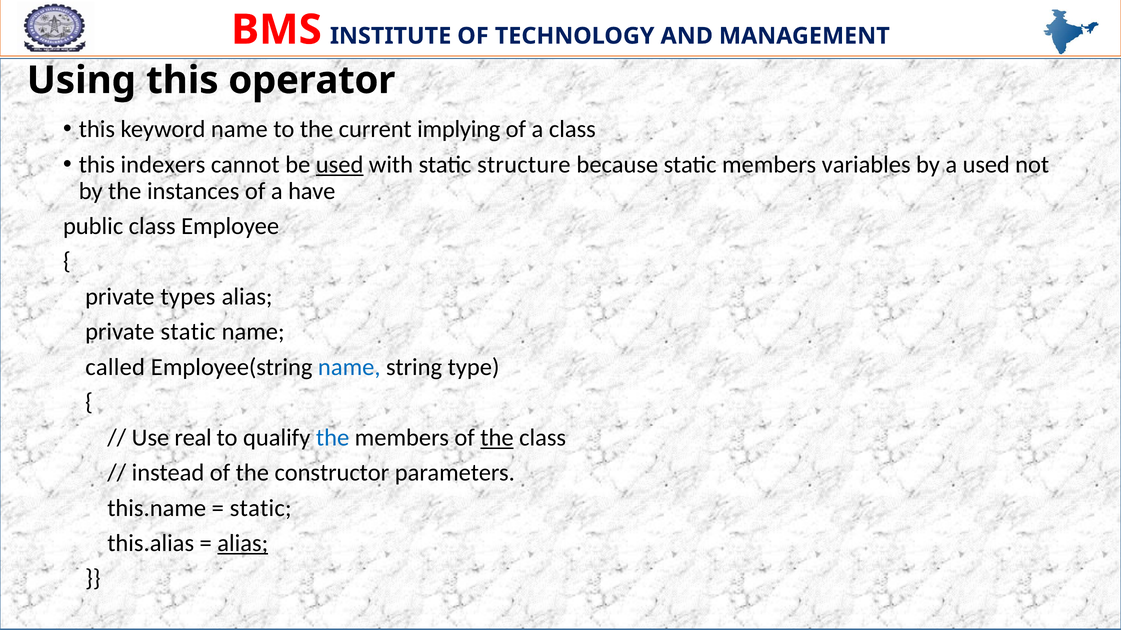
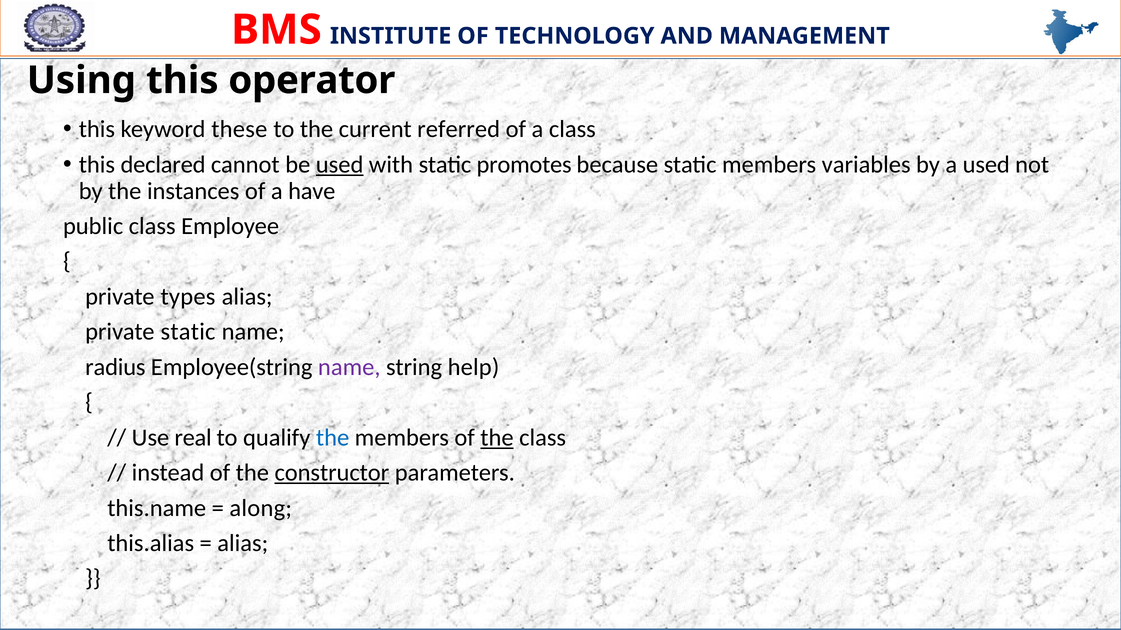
keyword name: name -> these
implying: implying -> referred
indexers: indexers -> declared
structure: structure -> promotes
called: called -> radius
name at (349, 367) colour: blue -> purple
type: type -> help
constructor underline: none -> present
static at (261, 508): static -> along
alias at (243, 544) underline: present -> none
